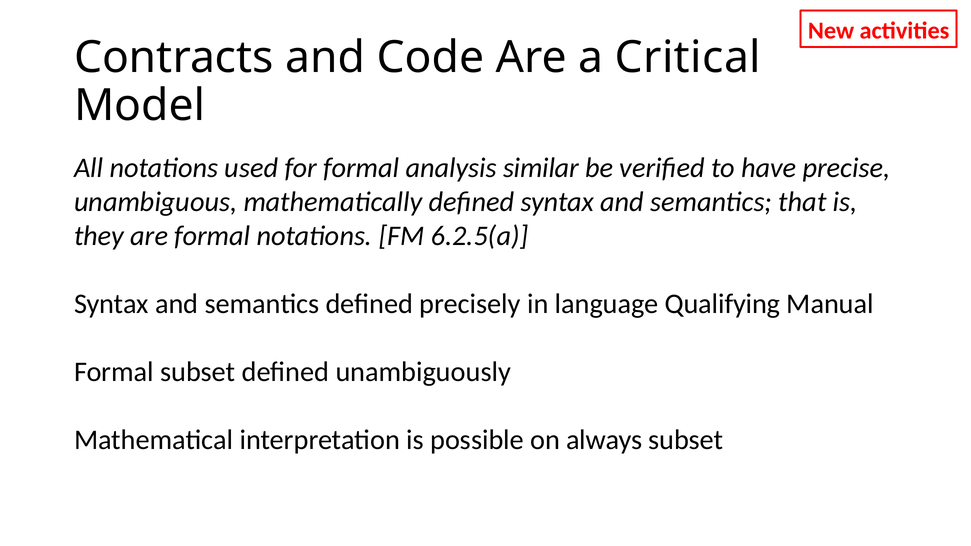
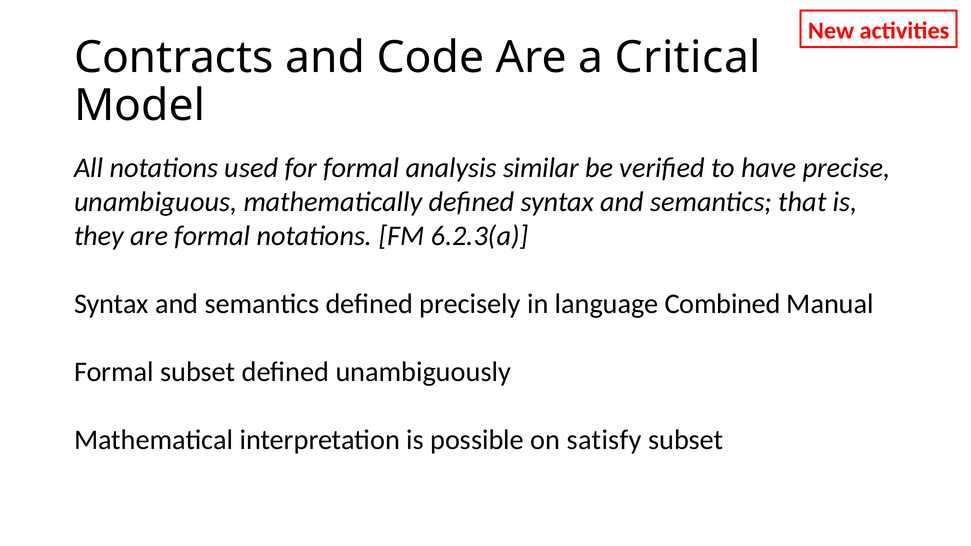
6.2.5(a: 6.2.5(a -> 6.2.3(a
Qualifying: Qualifying -> Combined
always: always -> satisfy
